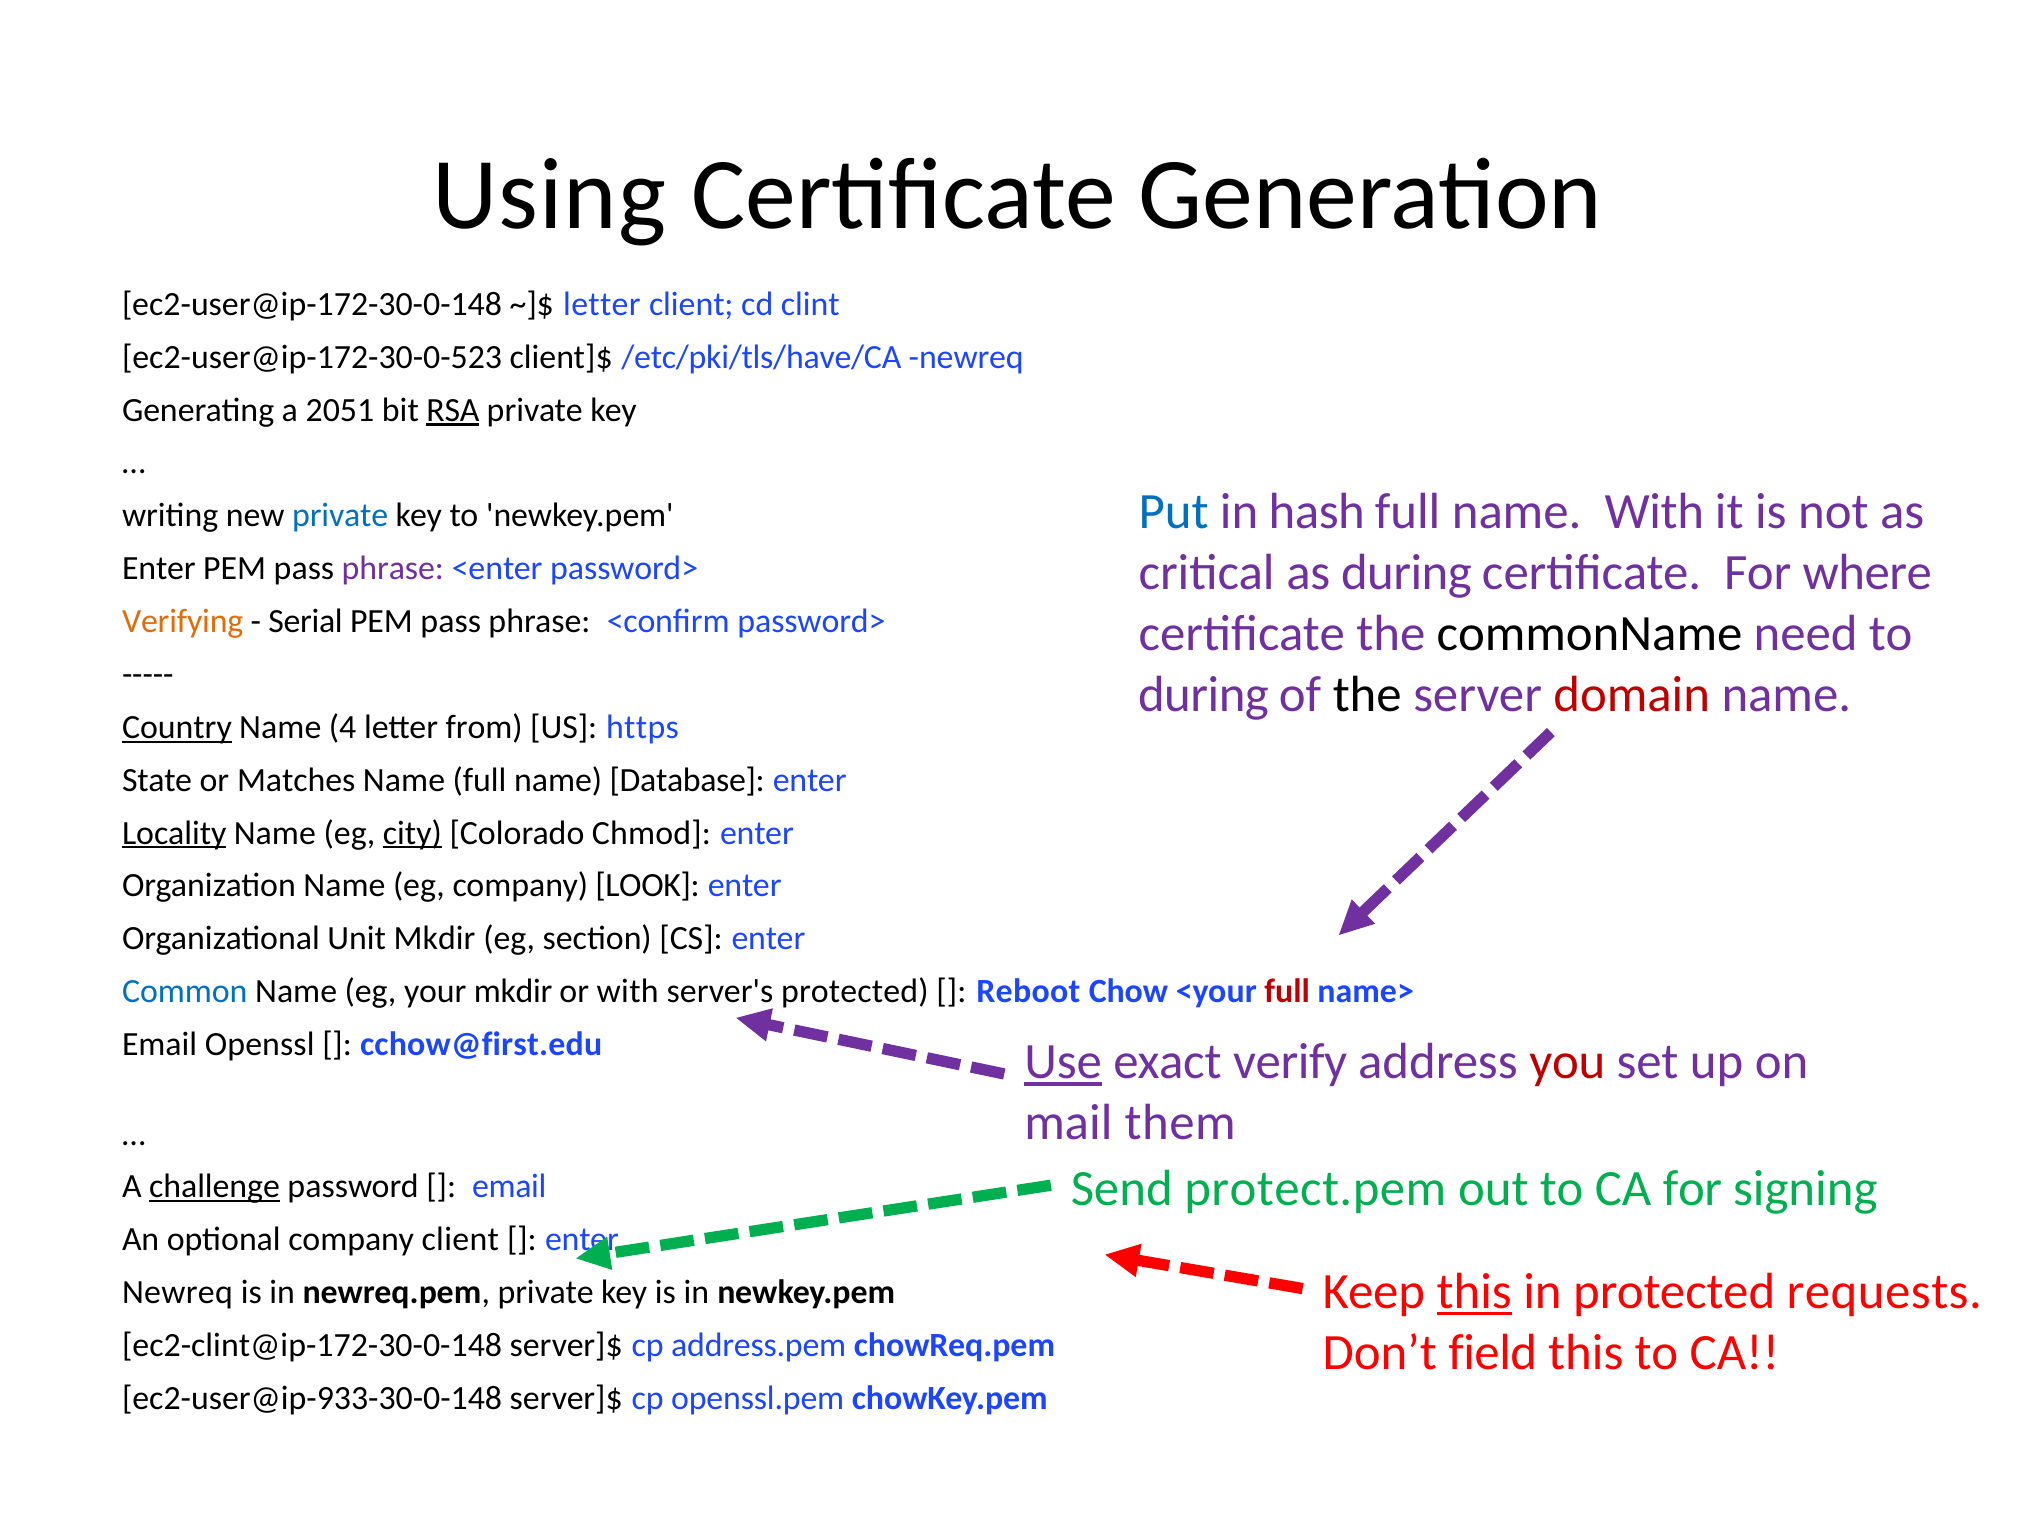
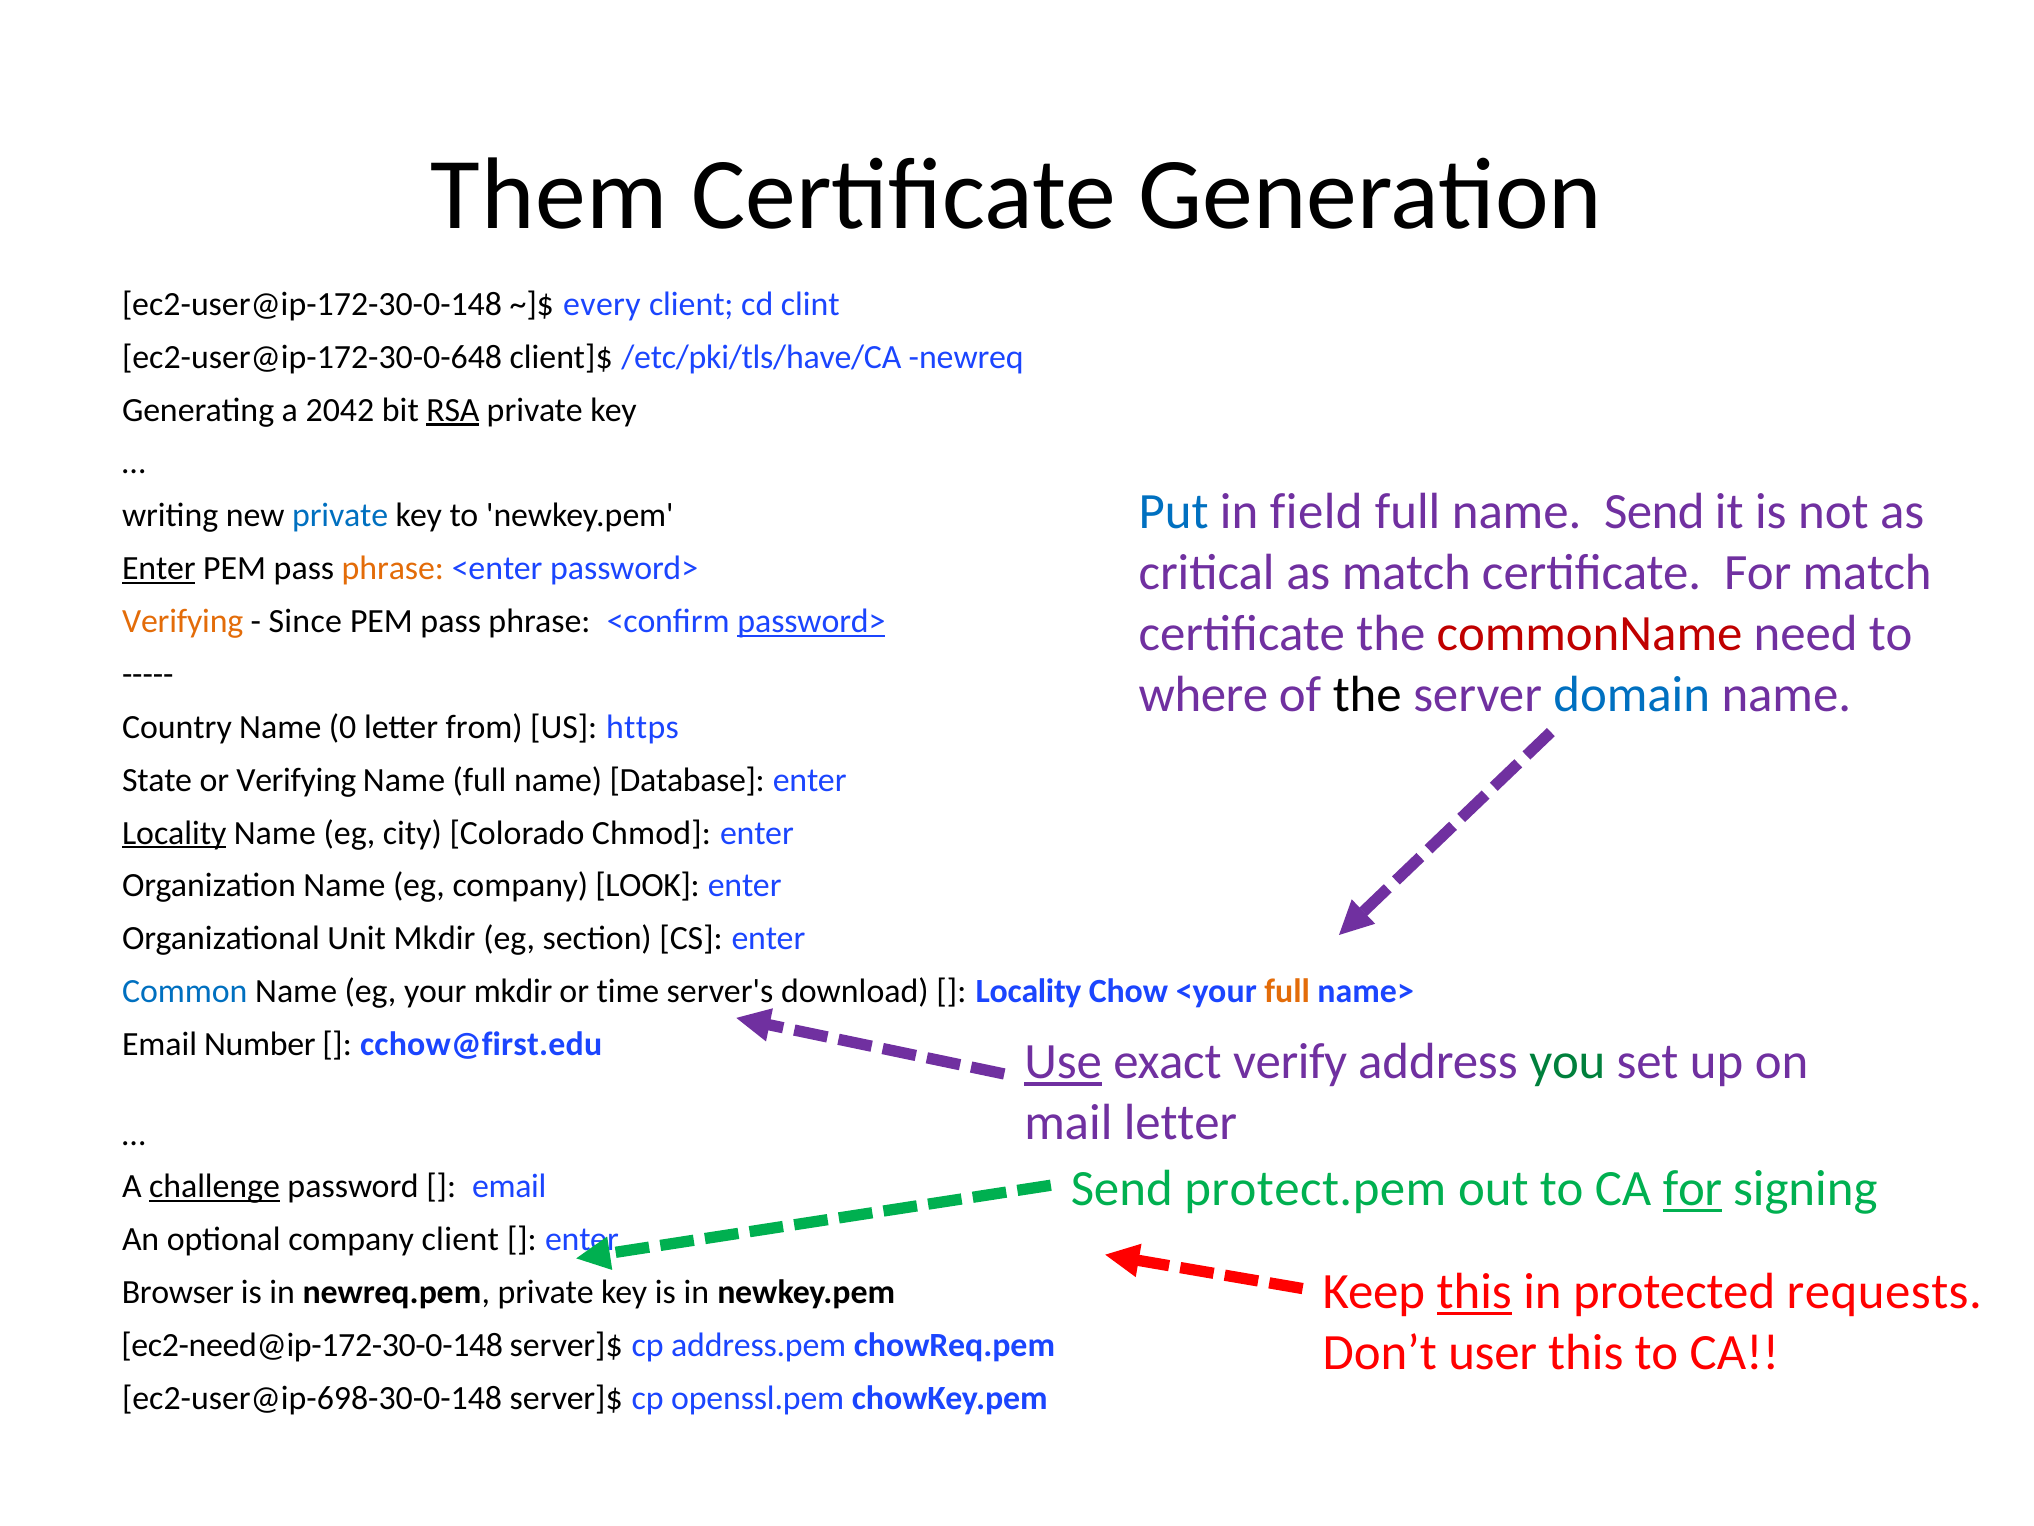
Using: Using -> Them
letter at (602, 304): letter -> every
ec2-user@ip-172-30-0-523: ec2-user@ip-172-30-0-523 -> ec2-user@ip-172-30-0-648
2051: 2051 -> 2042
hash: hash -> field
full name With: With -> Send
as during: during -> match
For where: where -> match
Enter at (159, 568) underline: none -> present
phrase at (393, 568) colour: purple -> orange
Serial: Serial -> Since
password> at (811, 621) underline: none -> present
commonName colour: black -> red
during at (1203, 695): during -> where
domain colour: red -> blue
Country underline: present -> none
4: 4 -> 0
or Matches: Matches -> Verifying
city underline: present -> none
or with: with -> time
server's protected: protected -> download
Reboot at (1028, 991): Reboot -> Locality
full at (1287, 991) colour: red -> orange
Openssl: Openssl -> Number
you colour: red -> green
mail them: them -> letter
for at (1693, 1188) underline: none -> present
Newreq at (177, 1292): Newreq -> Browser
ec2-clint@ip-172-30-0-148: ec2-clint@ip-172-30-0-148 -> ec2-need@ip-172-30-0-148
field: field -> user
ec2-user@ip-933-30-0-148: ec2-user@ip-933-30-0-148 -> ec2-user@ip-698-30-0-148
